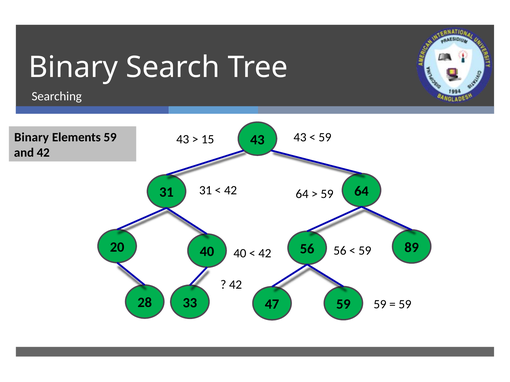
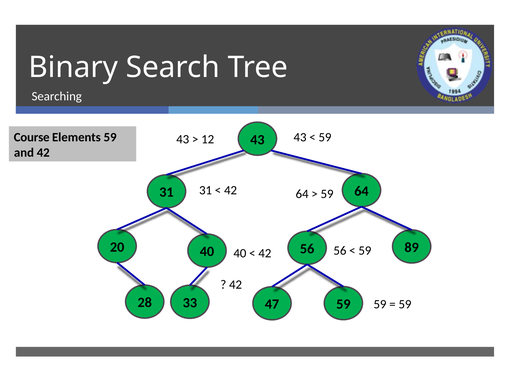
Binary at (32, 138): Binary -> Course
15: 15 -> 12
